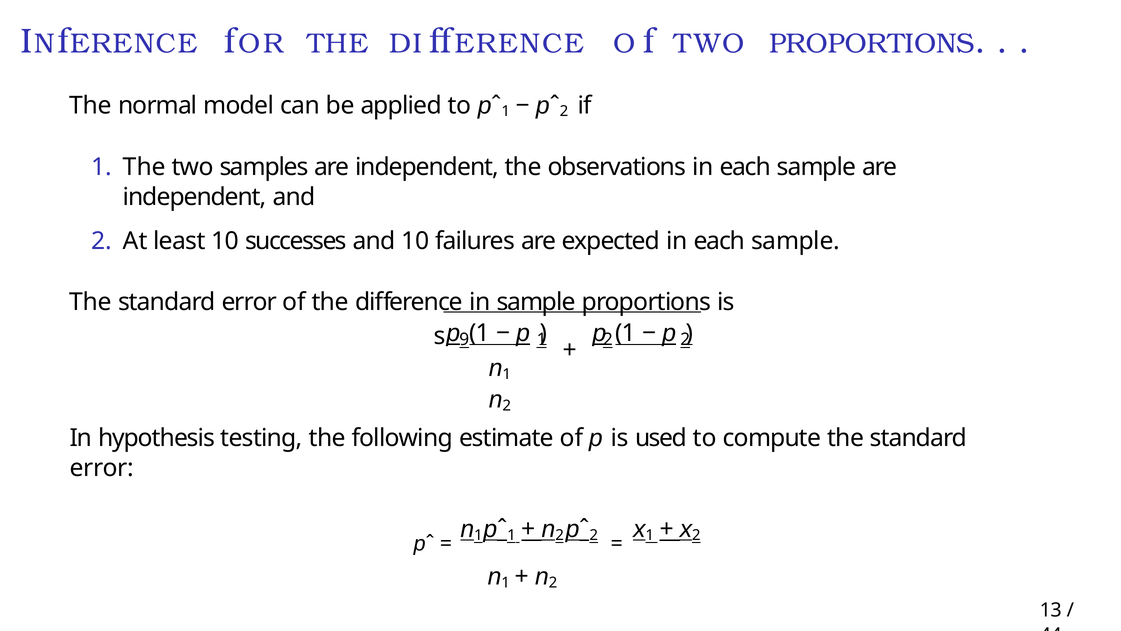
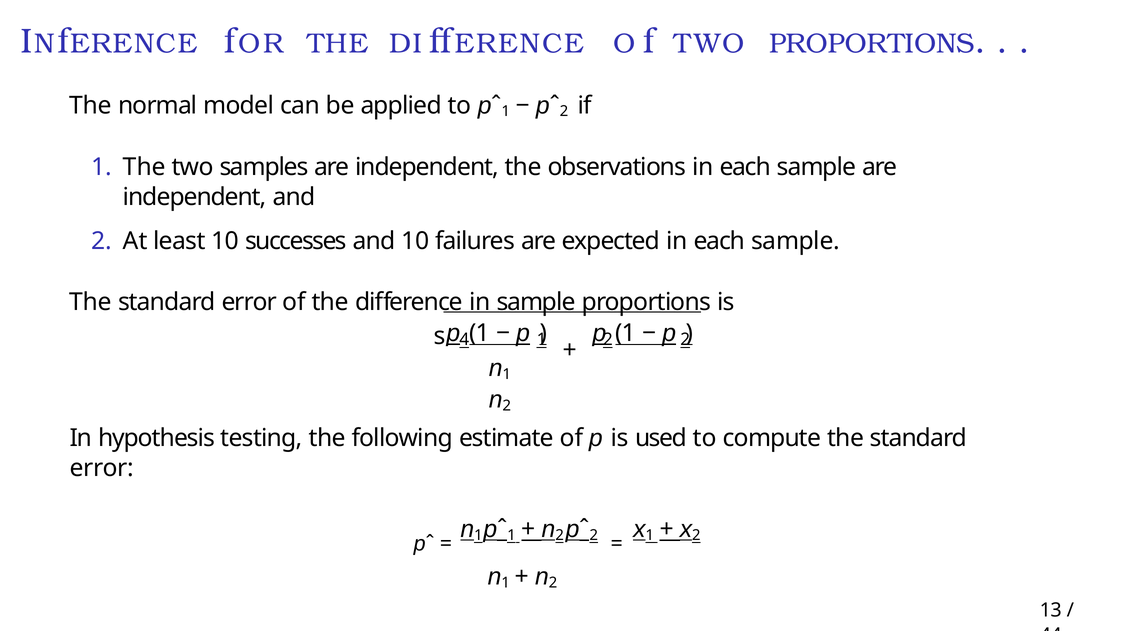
9: 9 -> 4
